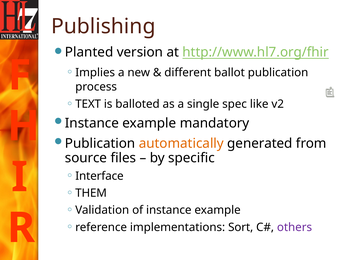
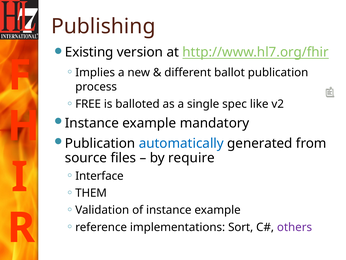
Planted: Planted -> Existing
TEXT: TEXT -> FREE
automatically colour: orange -> blue
specific: specific -> require
